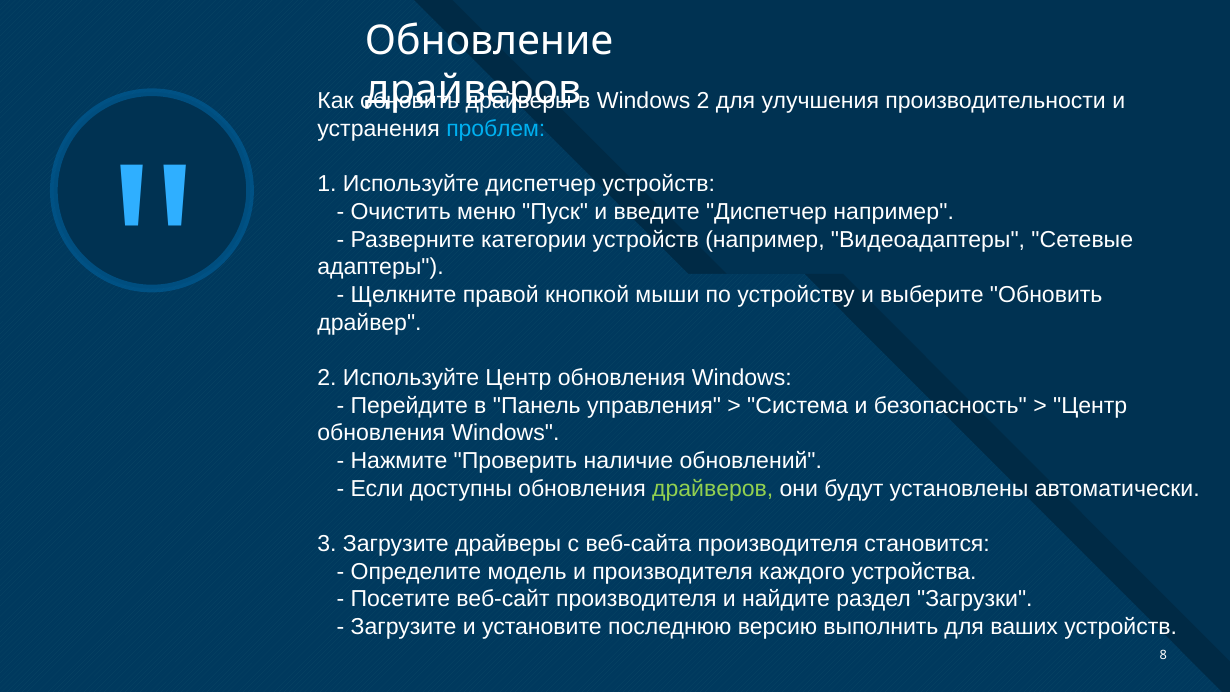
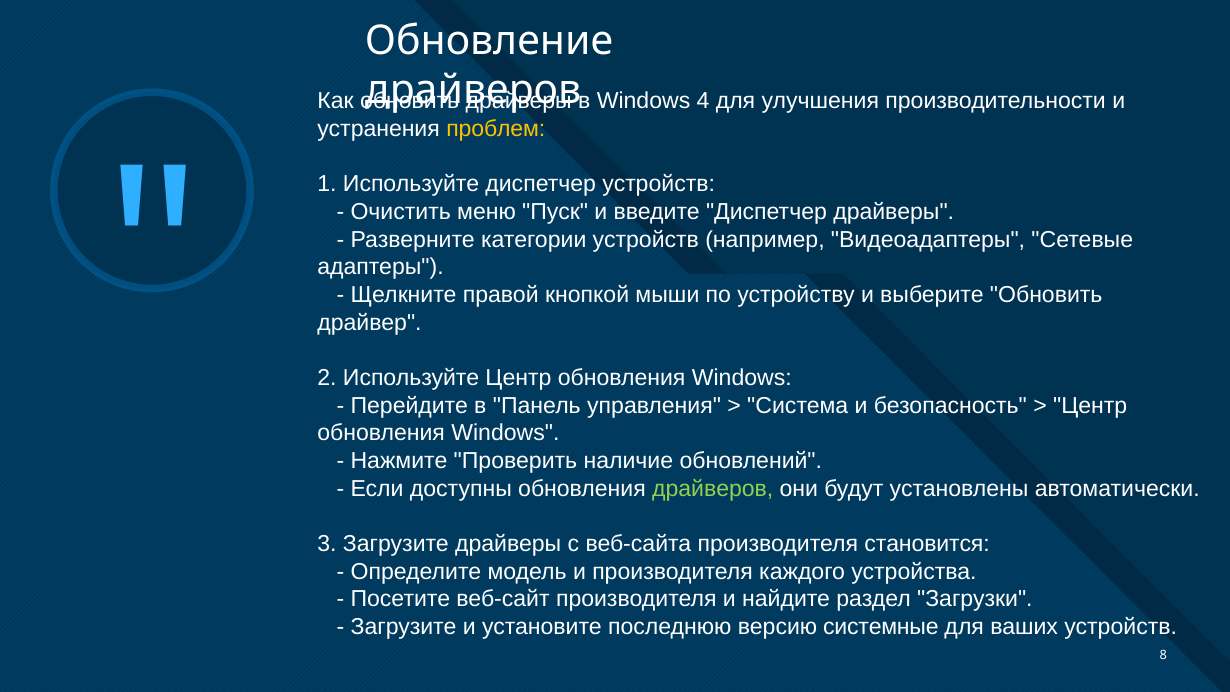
Windows 2: 2 -> 4
проблем colour: light blue -> yellow
Диспетчер например: например -> драйверы
выполнить: выполнить -> системные
